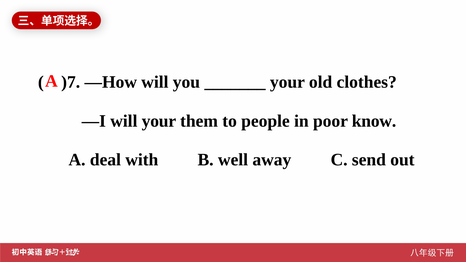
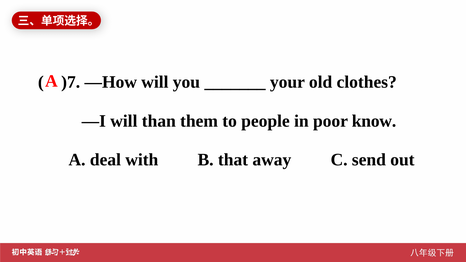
will your: your -> than
well: well -> that
